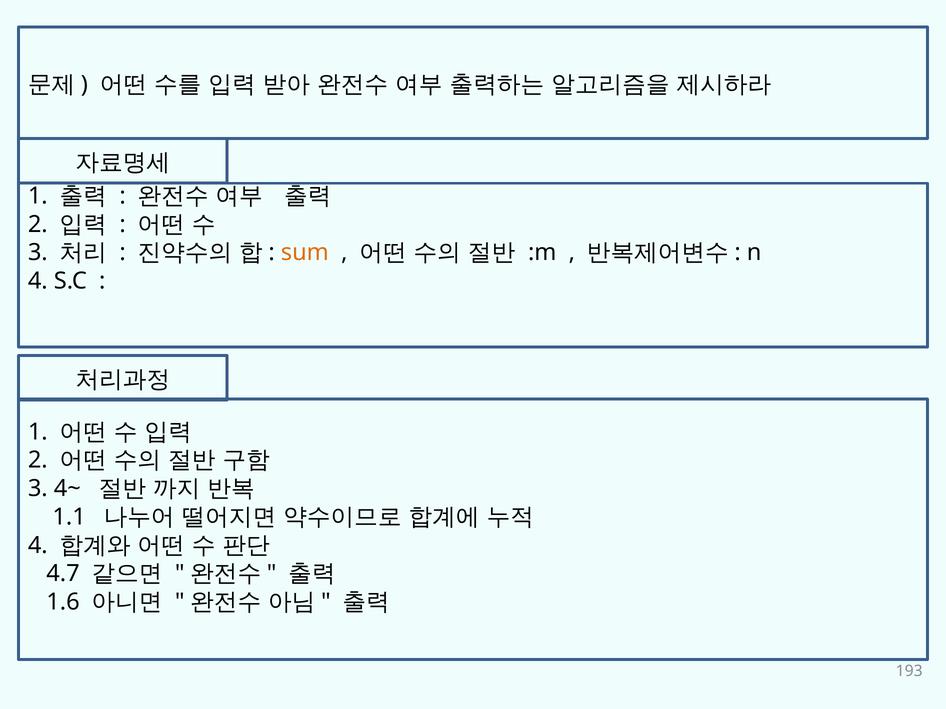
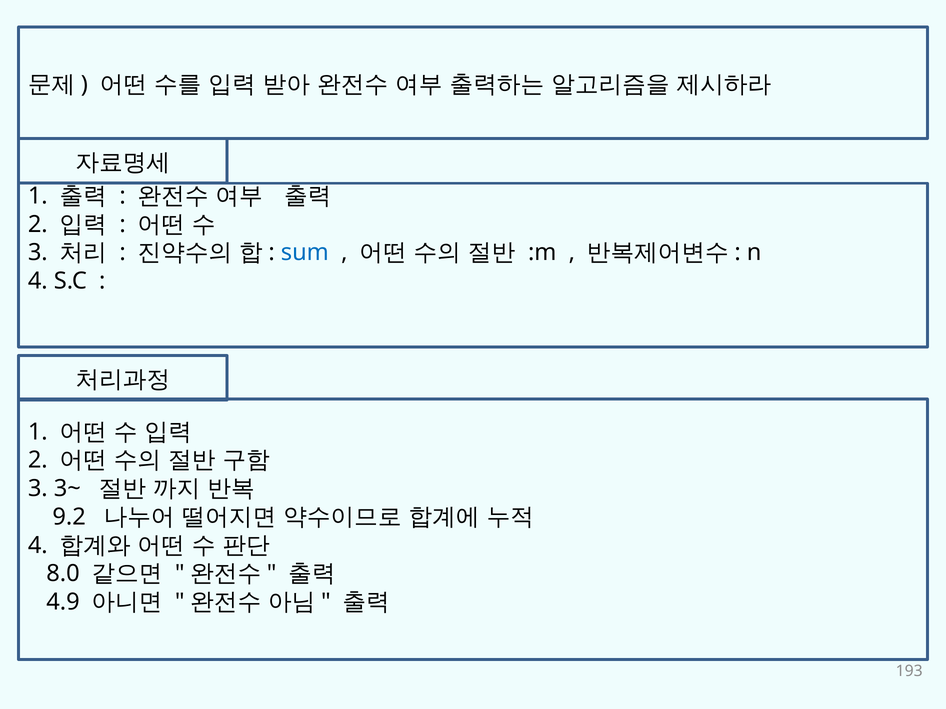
sum colour: orange -> blue
4~: 4~ -> 3~
1.1: 1.1 -> 9.2
4.7: 4.7 -> 8.0
1.6: 1.6 -> 4.9
